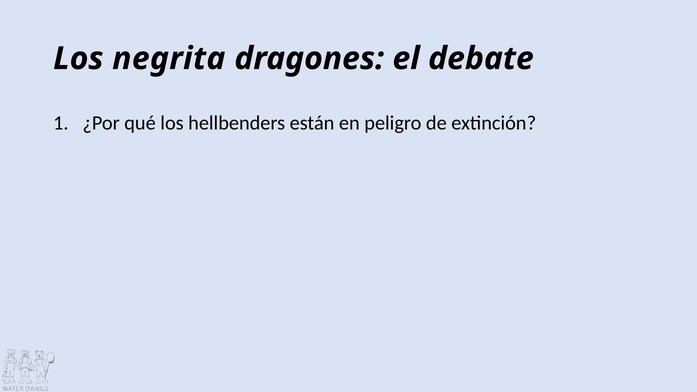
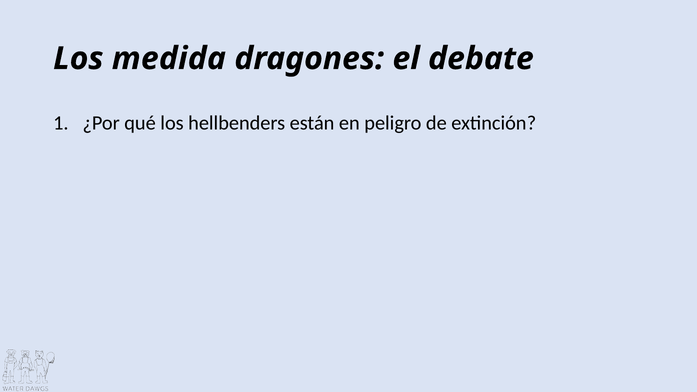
negrita: negrita -> medida
